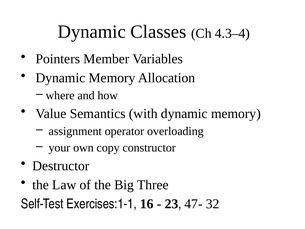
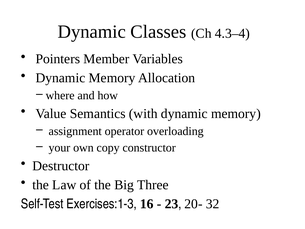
Exercises:1-1: Exercises:1-1 -> Exercises:1-3
47-: 47- -> 20-
